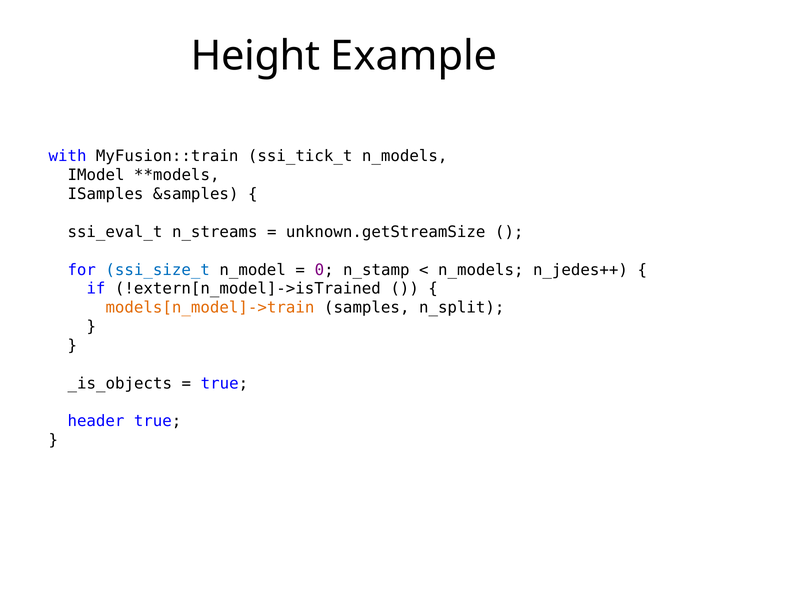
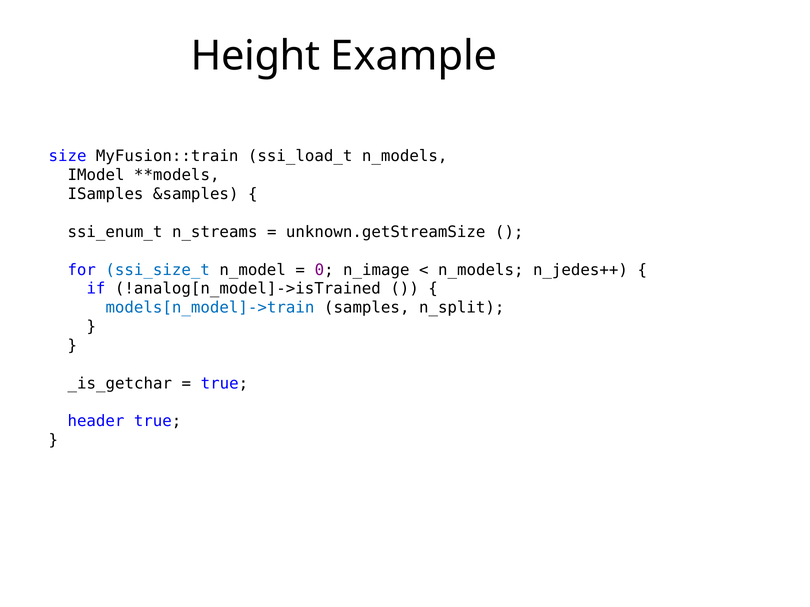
with: with -> size
ssi_tick_t: ssi_tick_t -> ssi_load_t
ssi_eval_t: ssi_eval_t -> ssi_enum_t
n_stamp: n_stamp -> n_image
!extern[n_model]->isTrained: !extern[n_model]->isTrained -> !analog[n_model]->isTrained
models[n_model]->train colour: orange -> blue
_is_objects: _is_objects -> _is_getchar
